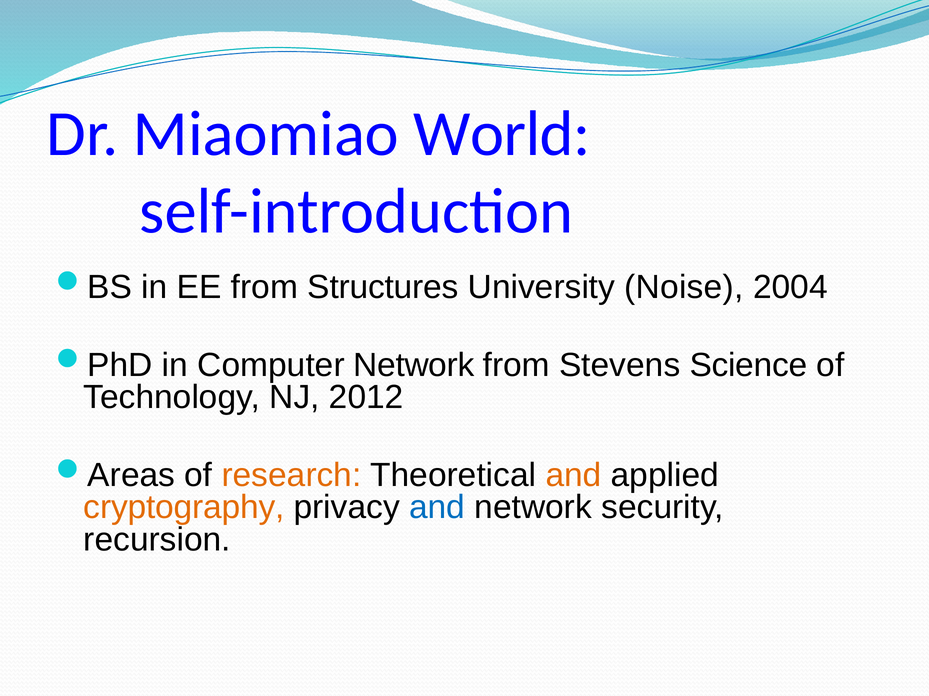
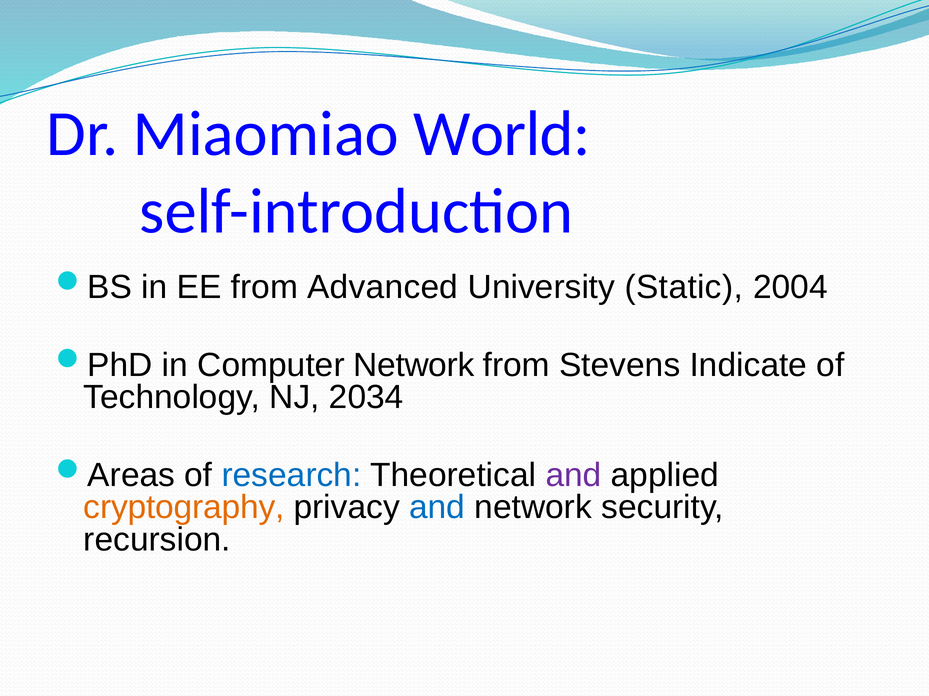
Structures: Structures -> Advanced
Noise: Noise -> Static
Science: Science -> Indicate
2012: 2012 -> 2034
research colour: orange -> blue
and at (574, 476) colour: orange -> purple
